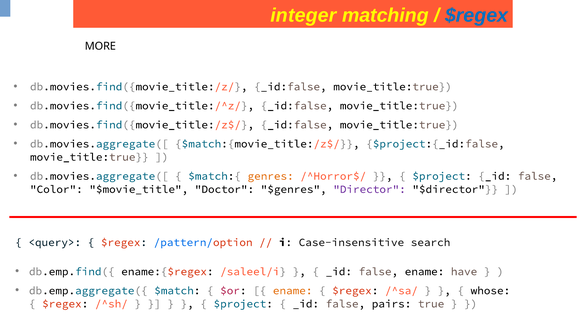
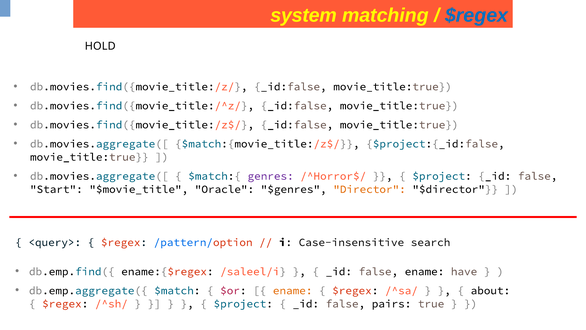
integer: integer -> system
MORE: MORE -> HOLD
genres colour: orange -> purple
Color: Color -> Start
Doctor: Doctor -> Oracle
Director colour: purple -> orange
whose: whose -> about
